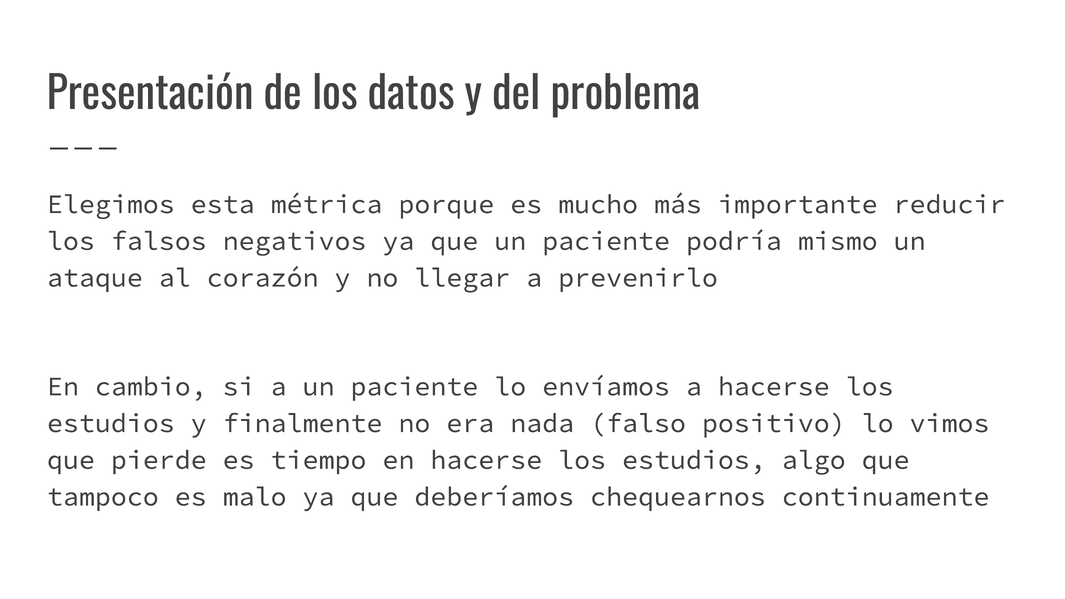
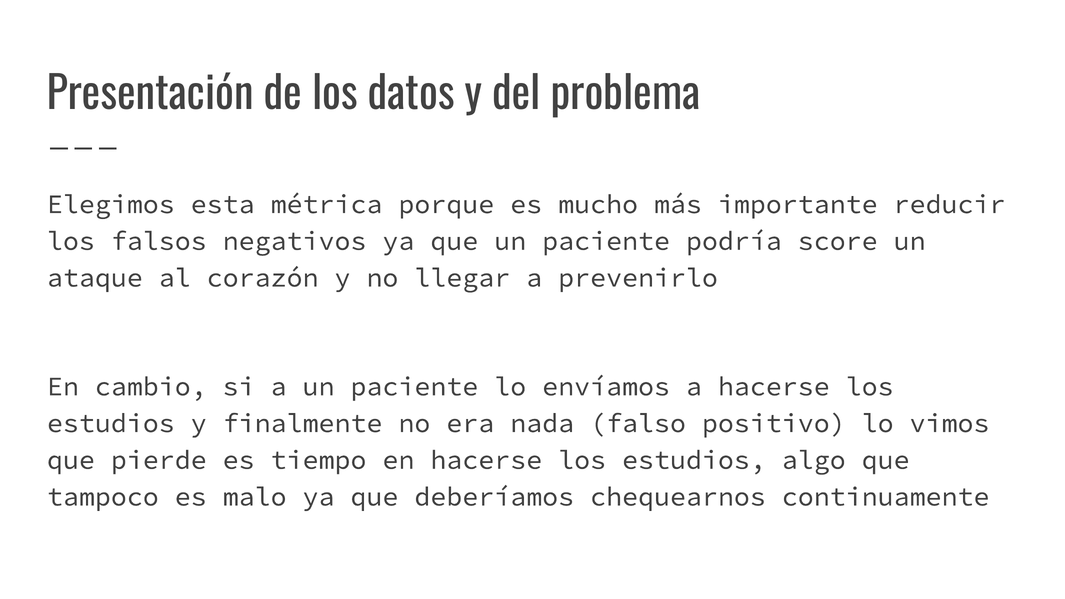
mismo: mismo -> score
